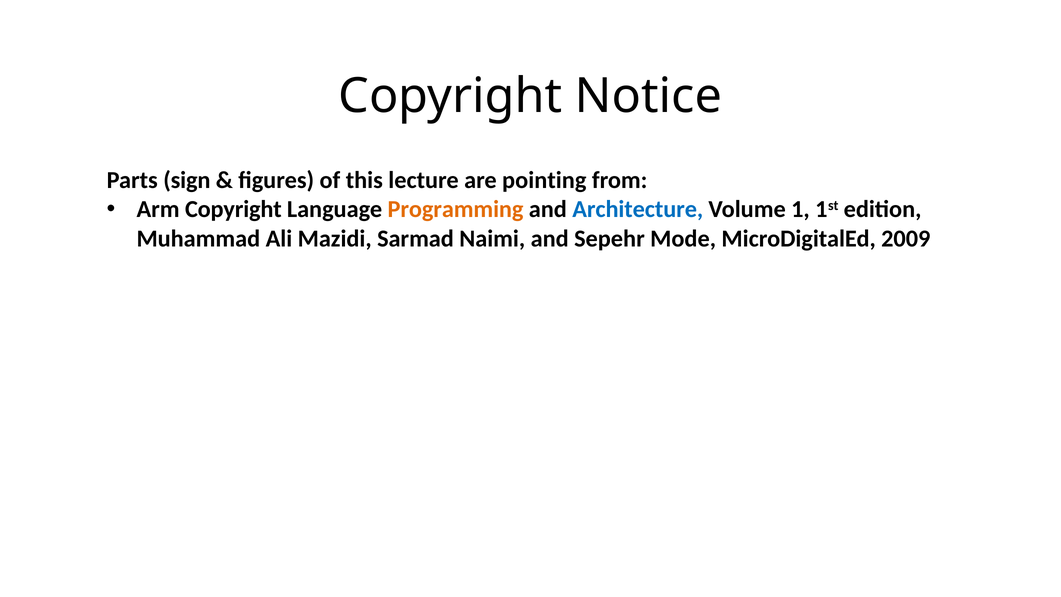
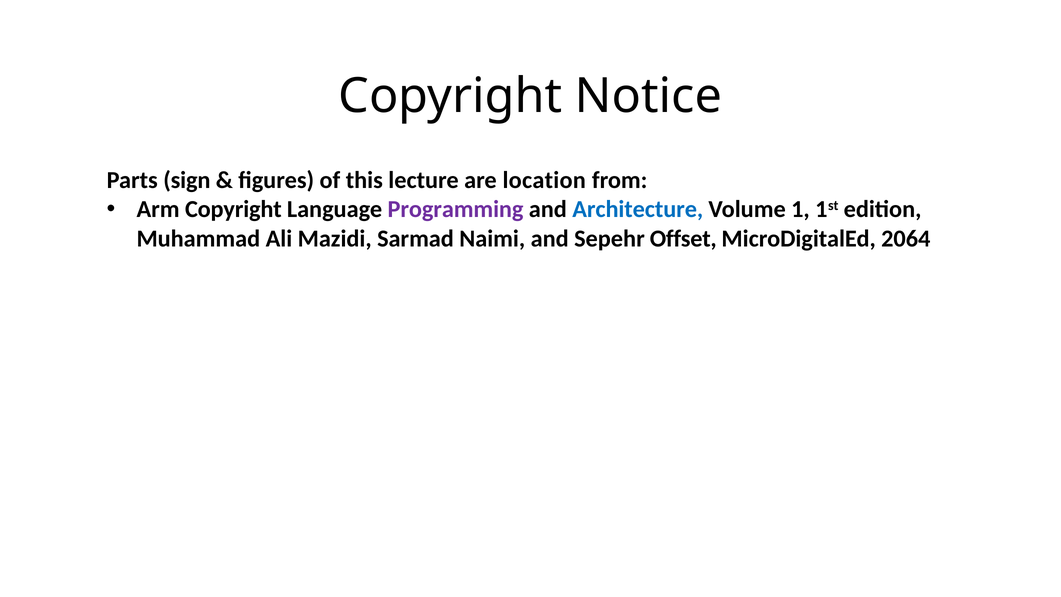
pointing: pointing -> location
Programming colour: orange -> purple
Mode: Mode -> Offset
2009: 2009 -> 2064
